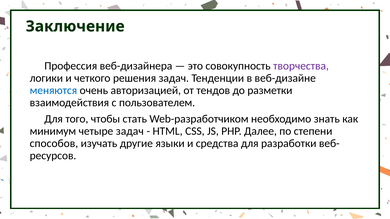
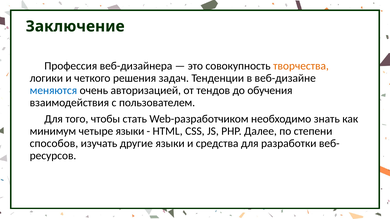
творчества colour: purple -> orange
разметки: разметки -> обучения
четыре задач: задач -> языки
